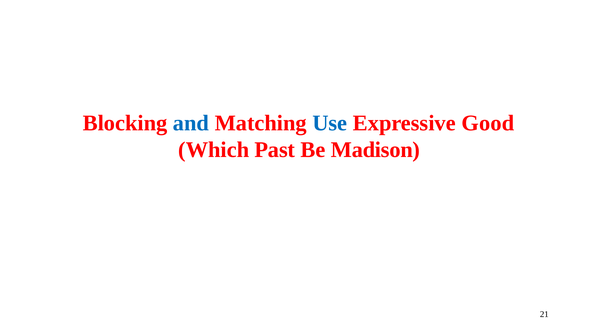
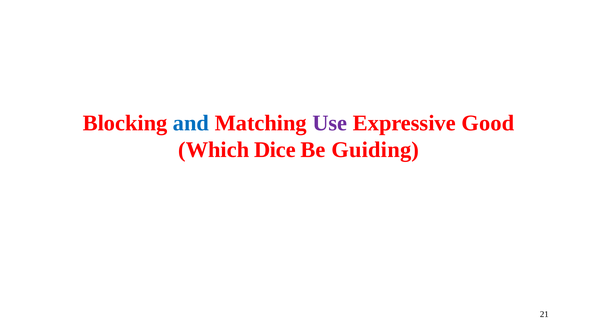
Use colour: blue -> purple
Past: Past -> Dice
Madison: Madison -> Guiding
